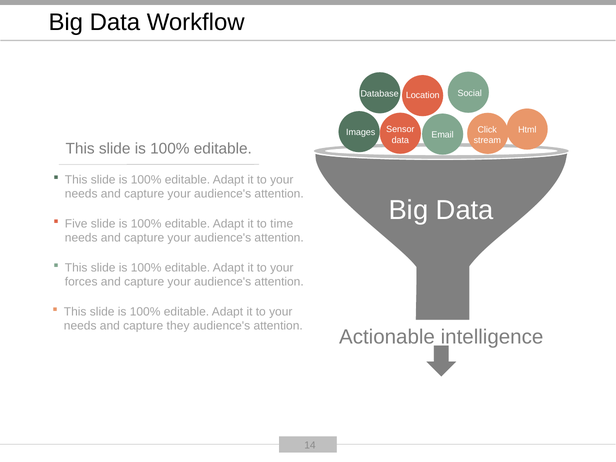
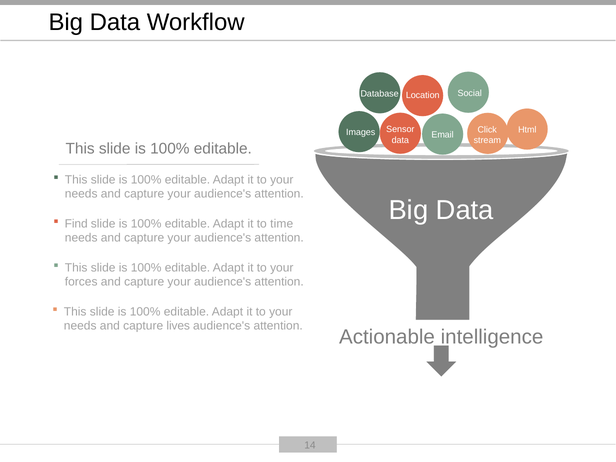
Five: Five -> Find
they: they -> lives
